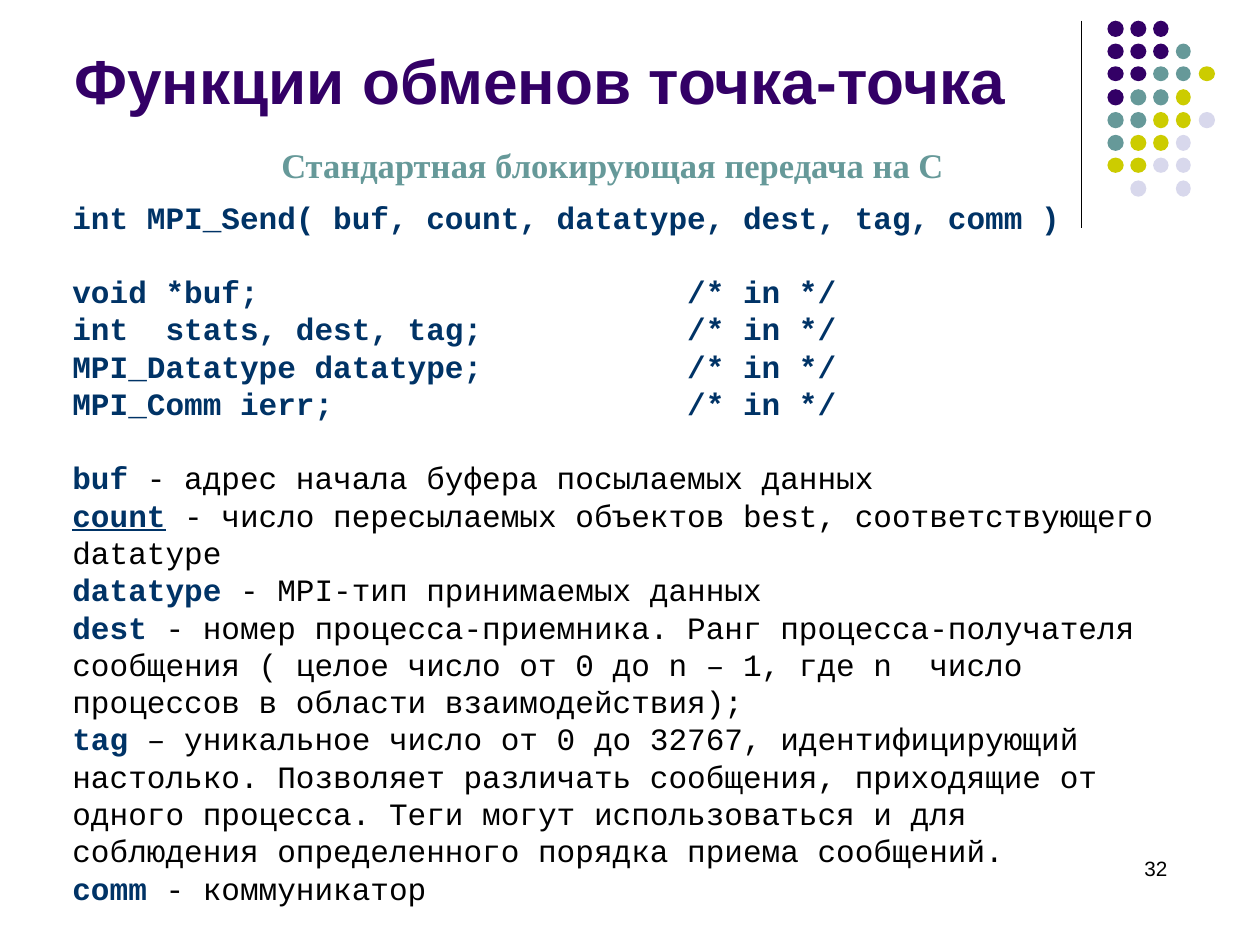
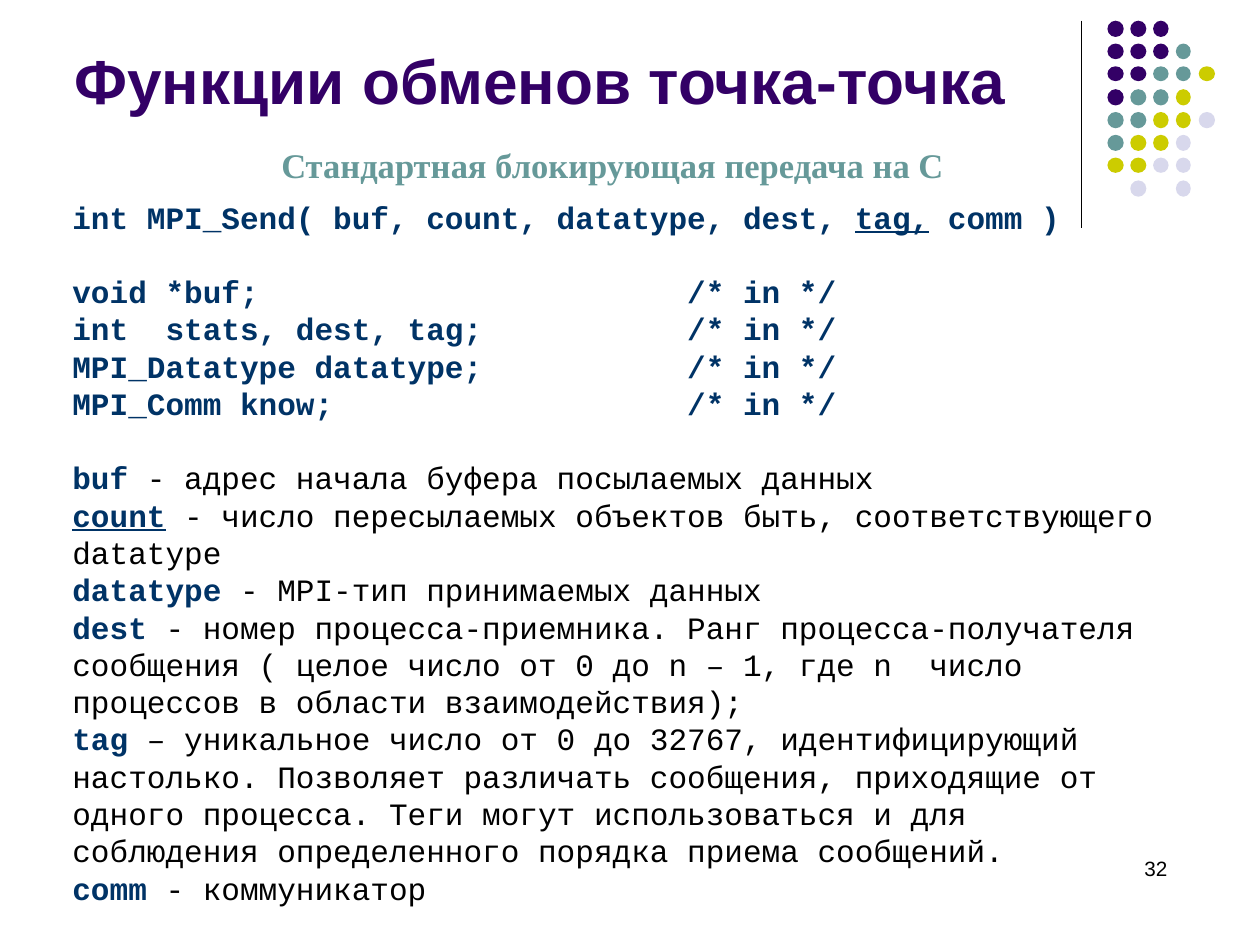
tag at (892, 219) underline: none -> present
ierr: ierr -> know
best: best -> быть
